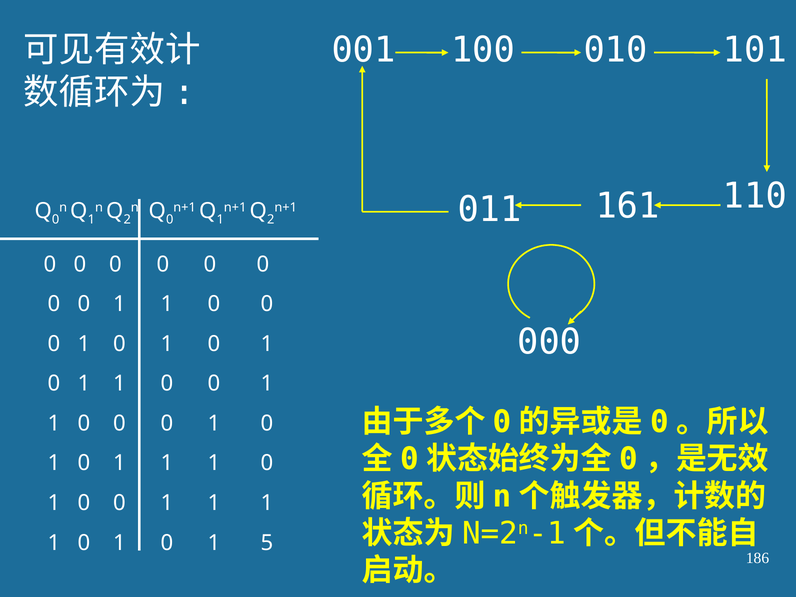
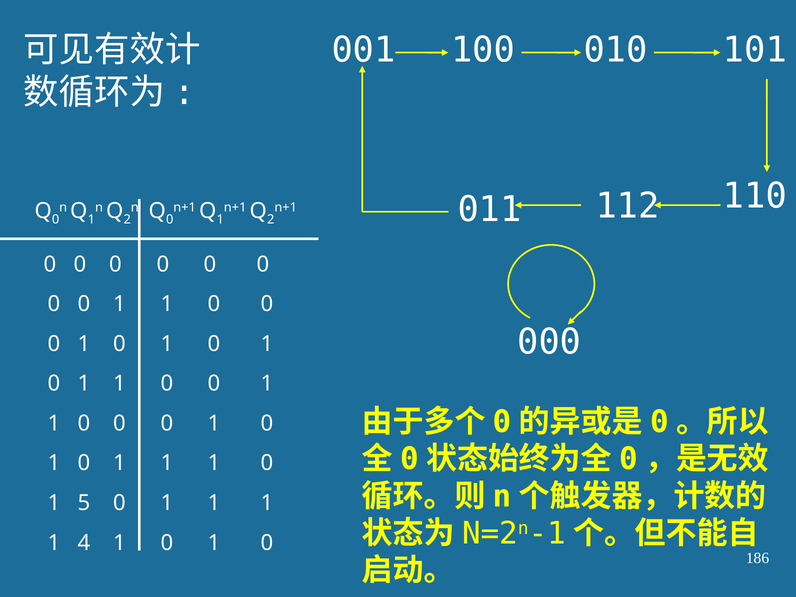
161: 161 -> 112
0 at (84, 503): 0 -> 5
0 at (84, 543): 0 -> 4
5 at (267, 543): 5 -> 0
